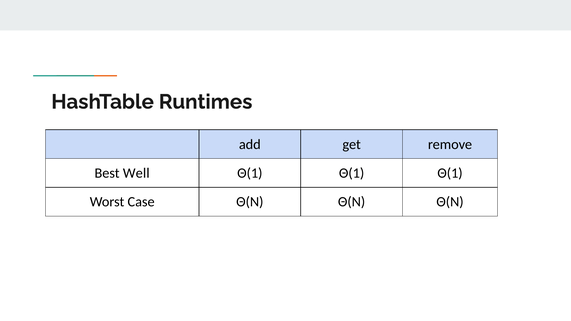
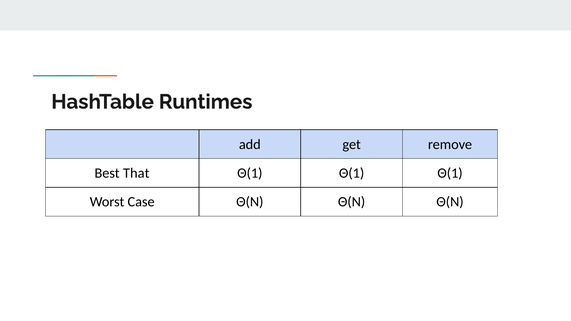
Well: Well -> That
